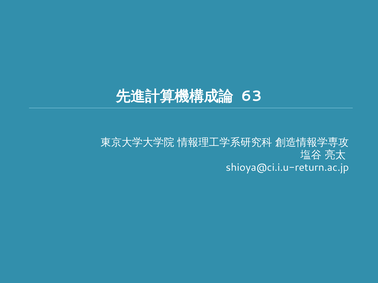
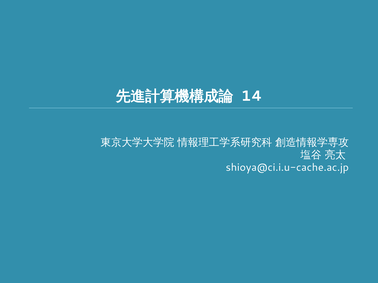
63: 63 -> 14
shioya@ci.i.u-return.ac.jp: shioya@ci.i.u-return.ac.jp -> shioya@ci.i.u-cache.ac.jp
